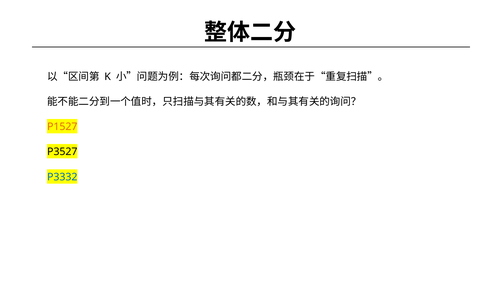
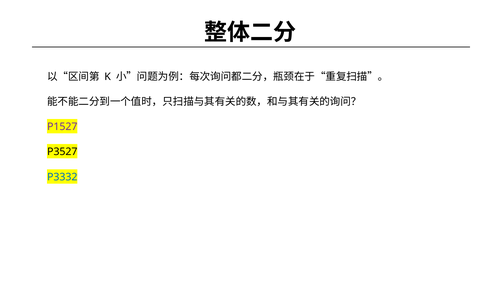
P1527 colour: orange -> purple
